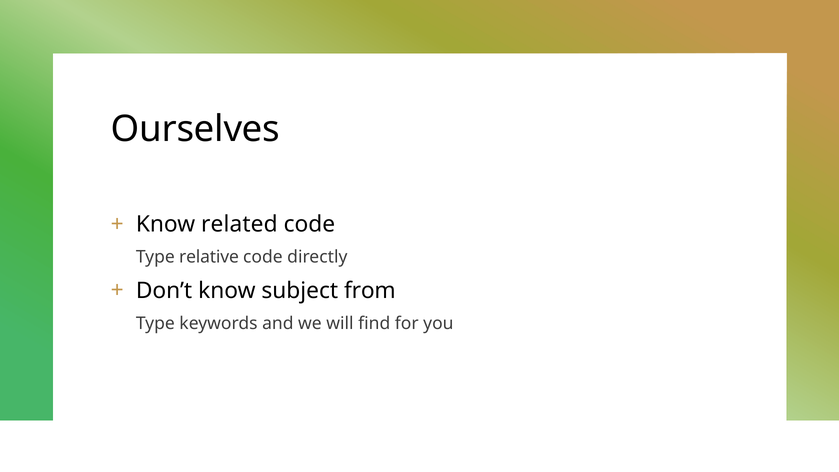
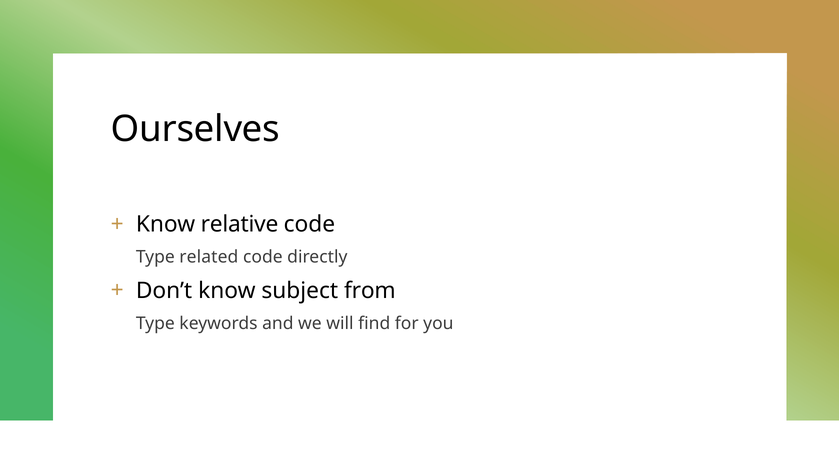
related: related -> relative
relative: relative -> related
